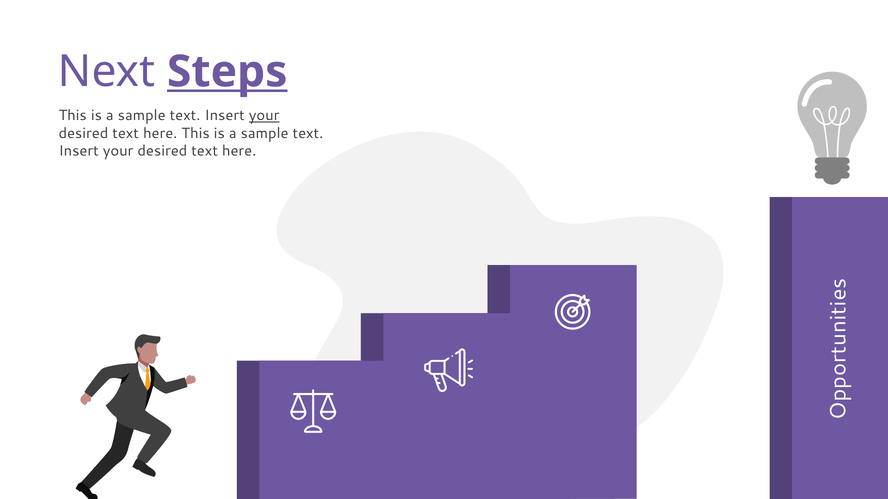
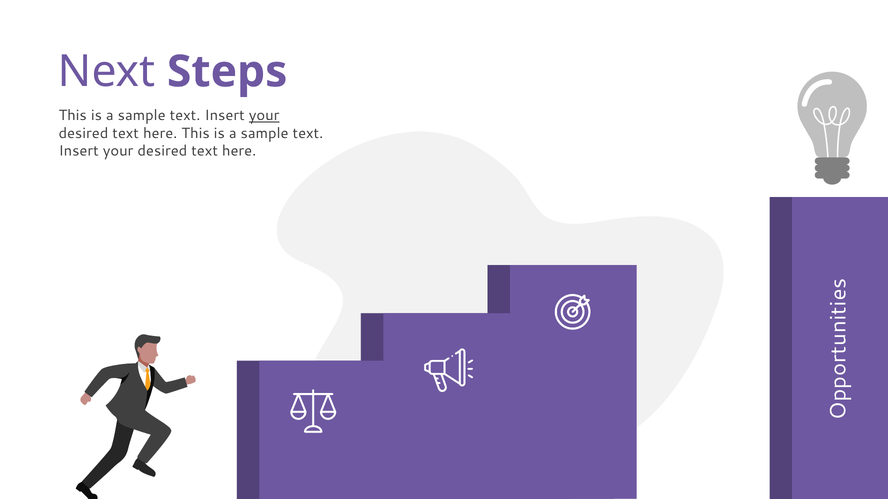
Steps underline: present -> none
